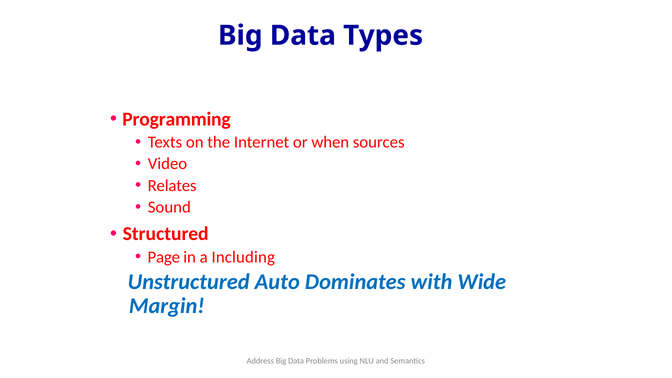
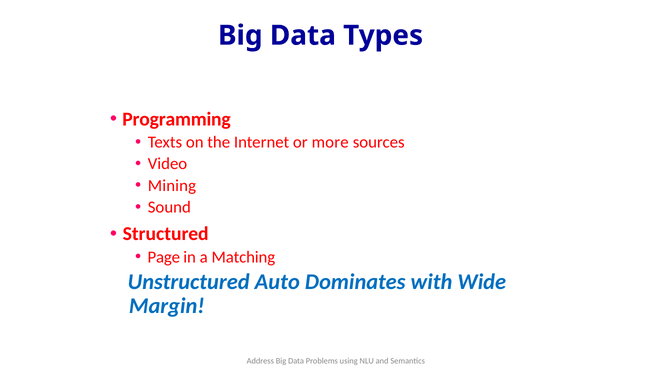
when: when -> more
Relates: Relates -> Mining
Including: Including -> Matching
